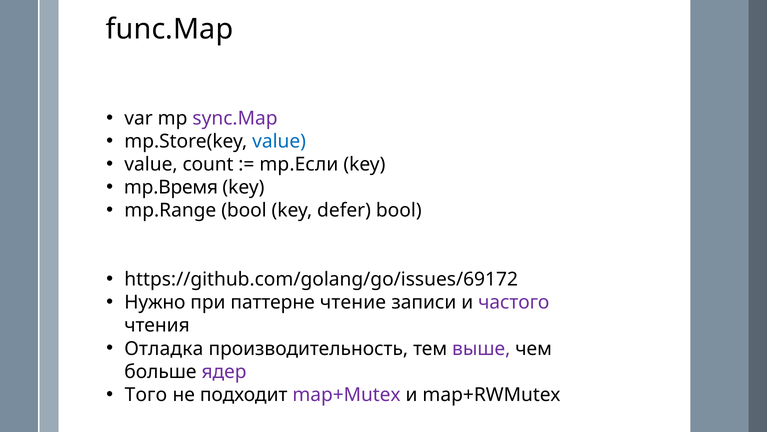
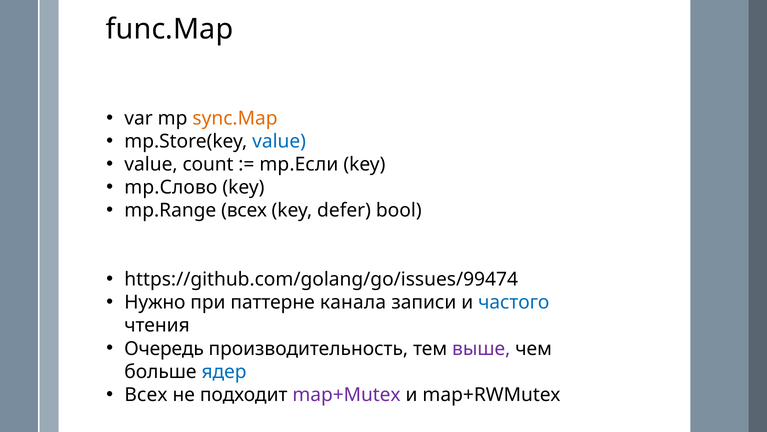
sync.Map colour: purple -> orange
mp.Время: mp.Время -> mp.Слово
mp.Range bool: bool -> всех
https://github.com/golang/go/issues/69172: https://github.com/golang/go/issues/69172 -> https://github.com/golang/go/issues/99474
чтение: чтение -> канала
частого colour: purple -> blue
Отладка: Отладка -> Очередь
ядер colour: purple -> blue
Того at (146, 394): Того -> Всех
